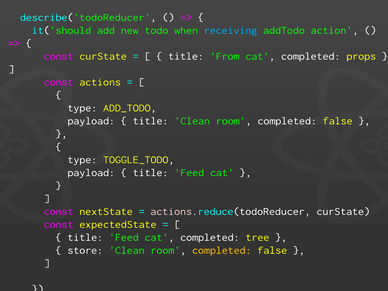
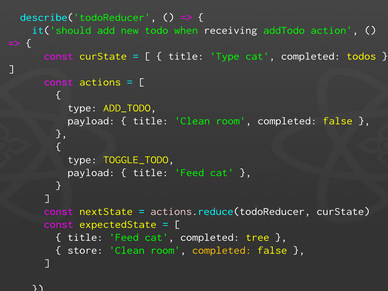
receiving colour: light blue -> white
title From: From -> Type
props: props -> todos
